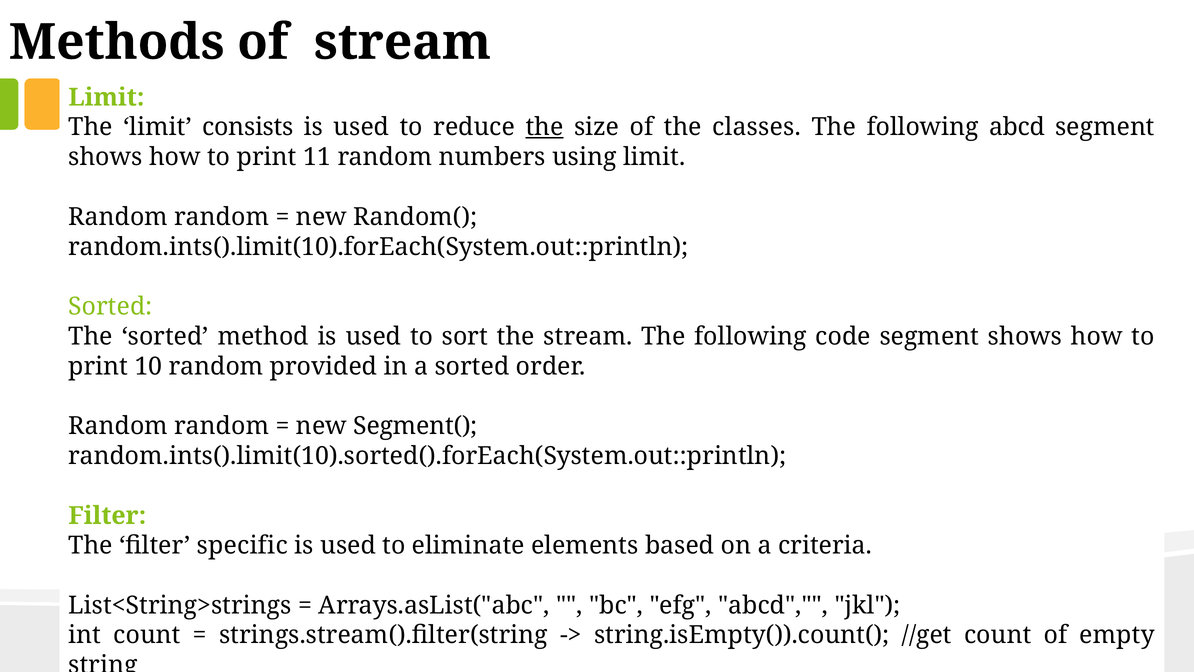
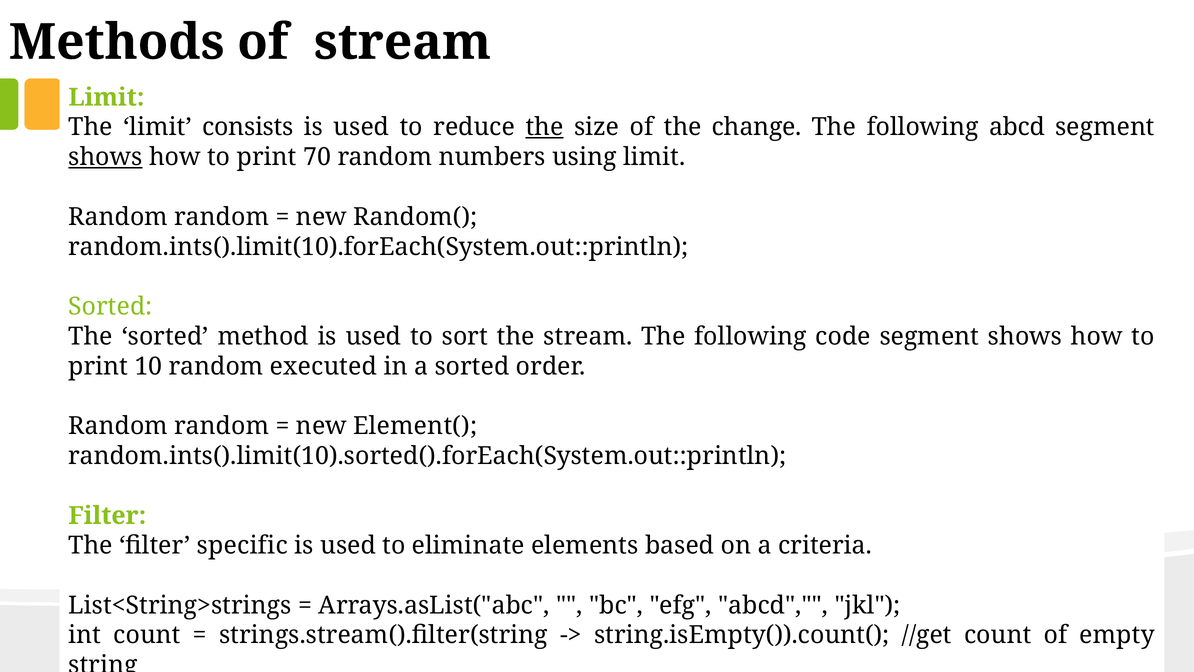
classes: classes -> change
shows at (105, 157) underline: none -> present
11: 11 -> 70
provided: provided -> executed
Segment(: Segment( -> Element(
